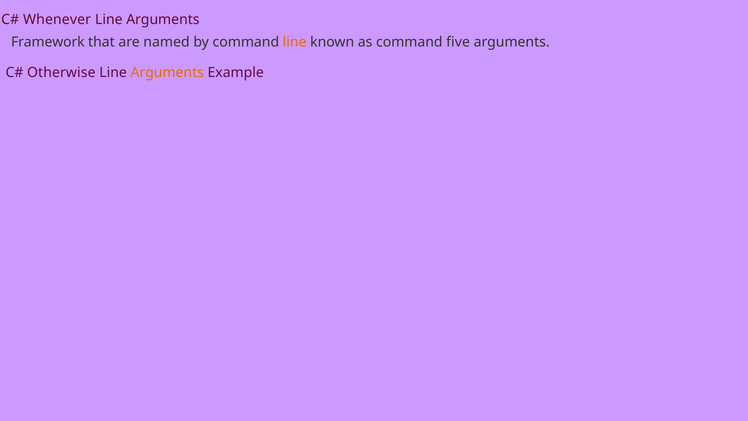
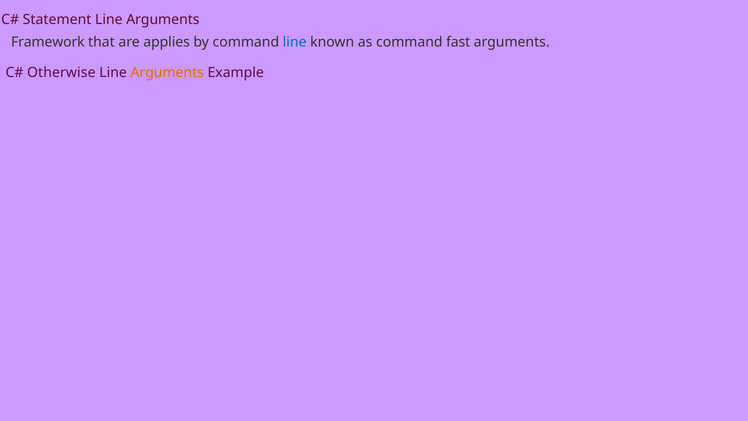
Whenever: Whenever -> Statement
named: named -> applies
line at (295, 42) colour: orange -> blue
five: five -> fast
